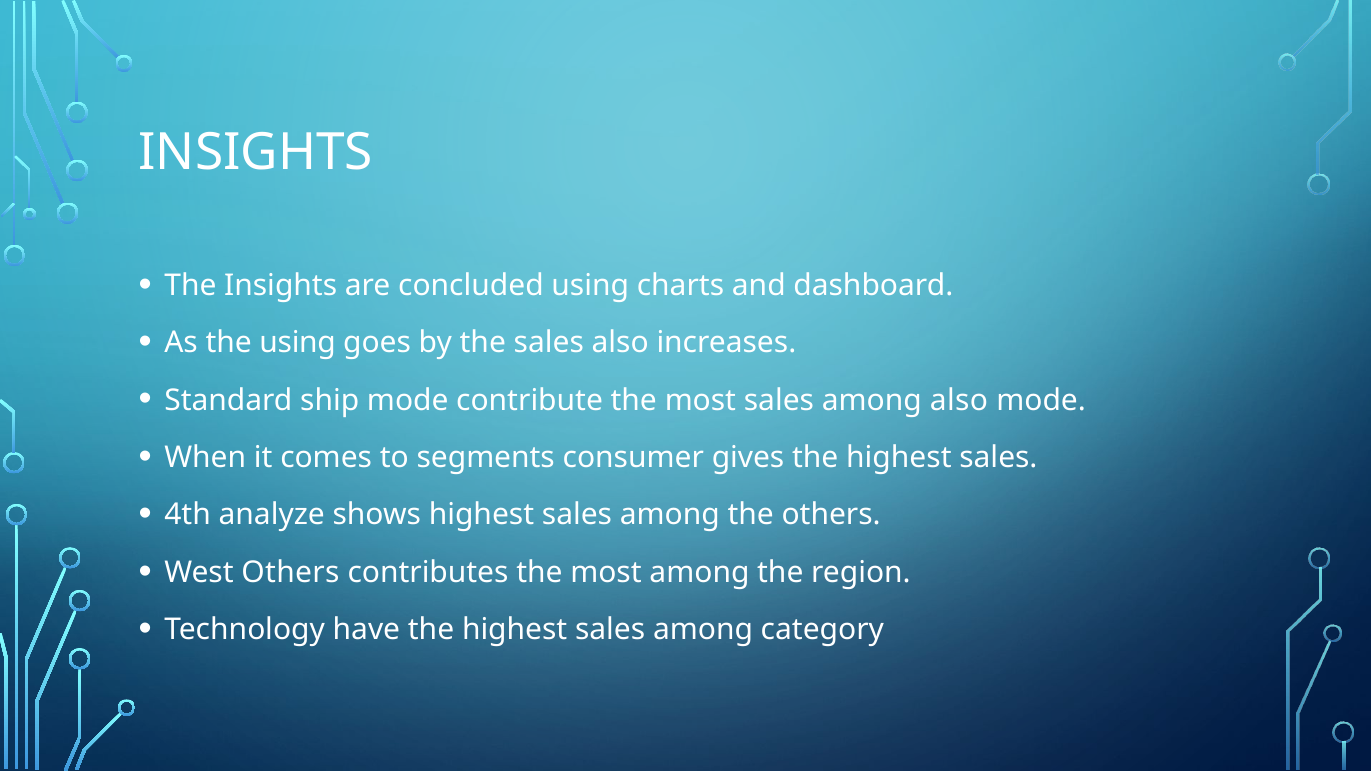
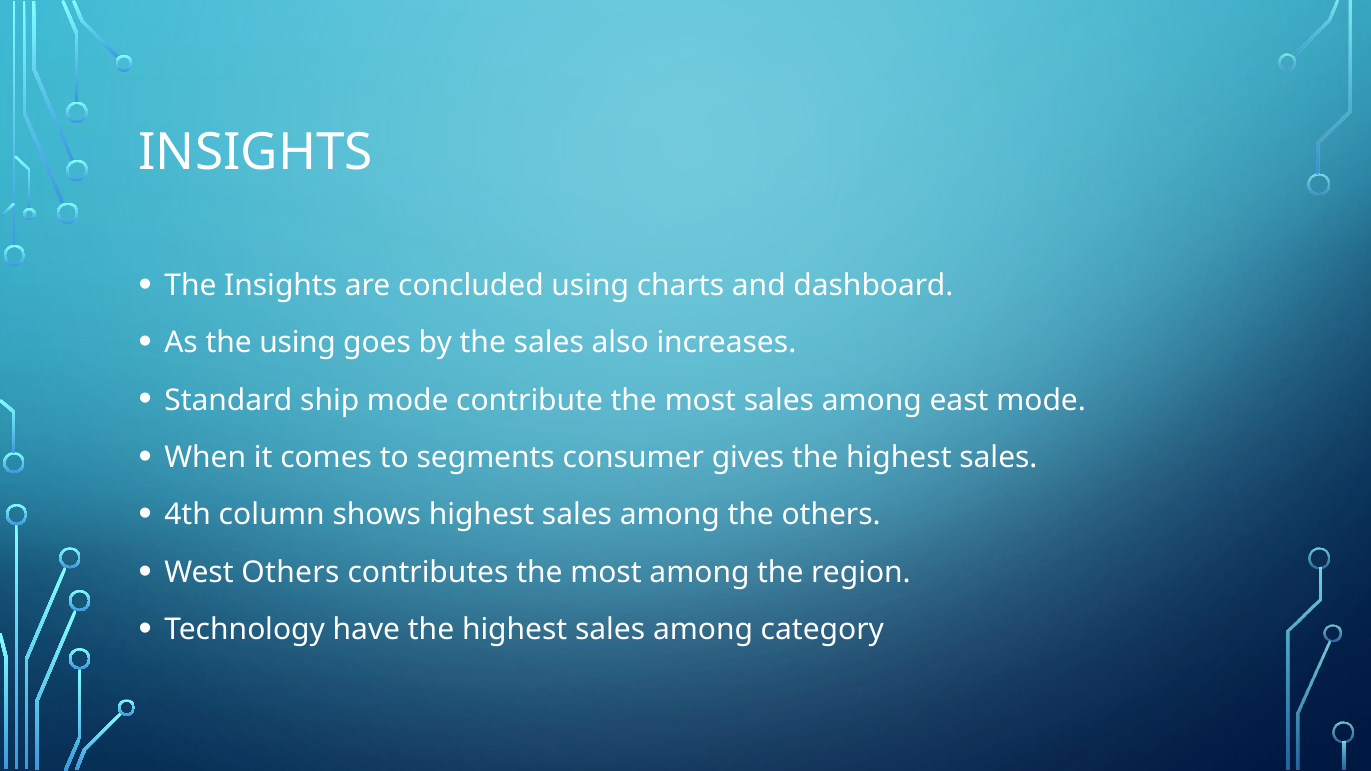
among also: also -> east
analyze: analyze -> column
